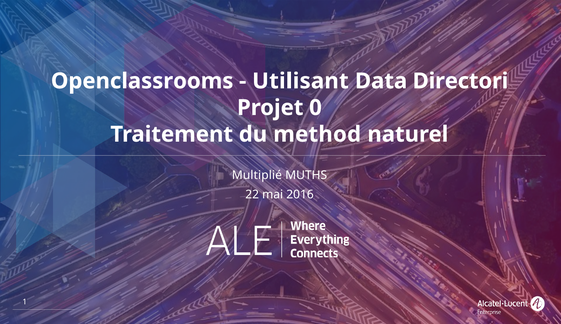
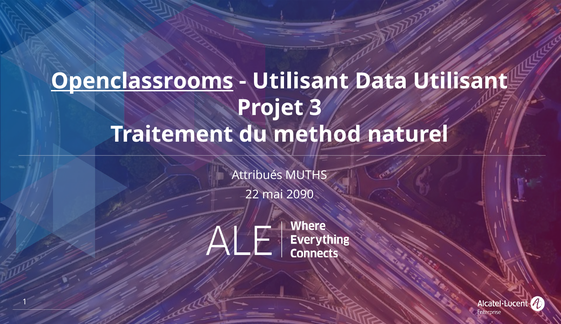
Openclassrooms underline: none -> present
Data Directori: Directori -> Utilisant
0: 0 -> 3
Multiplié: Multiplié -> Attribués
2016: 2016 -> 2090
